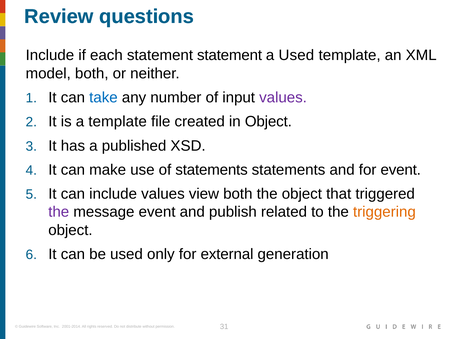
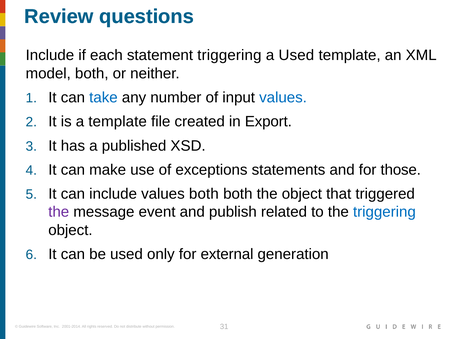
statement statement: statement -> triggering
values at (283, 97) colour: purple -> blue
in Object: Object -> Export
of statements: statements -> exceptions
for event: event -> those
values view: view -> both
triggering at (384, 212) colour: orange -> blue
